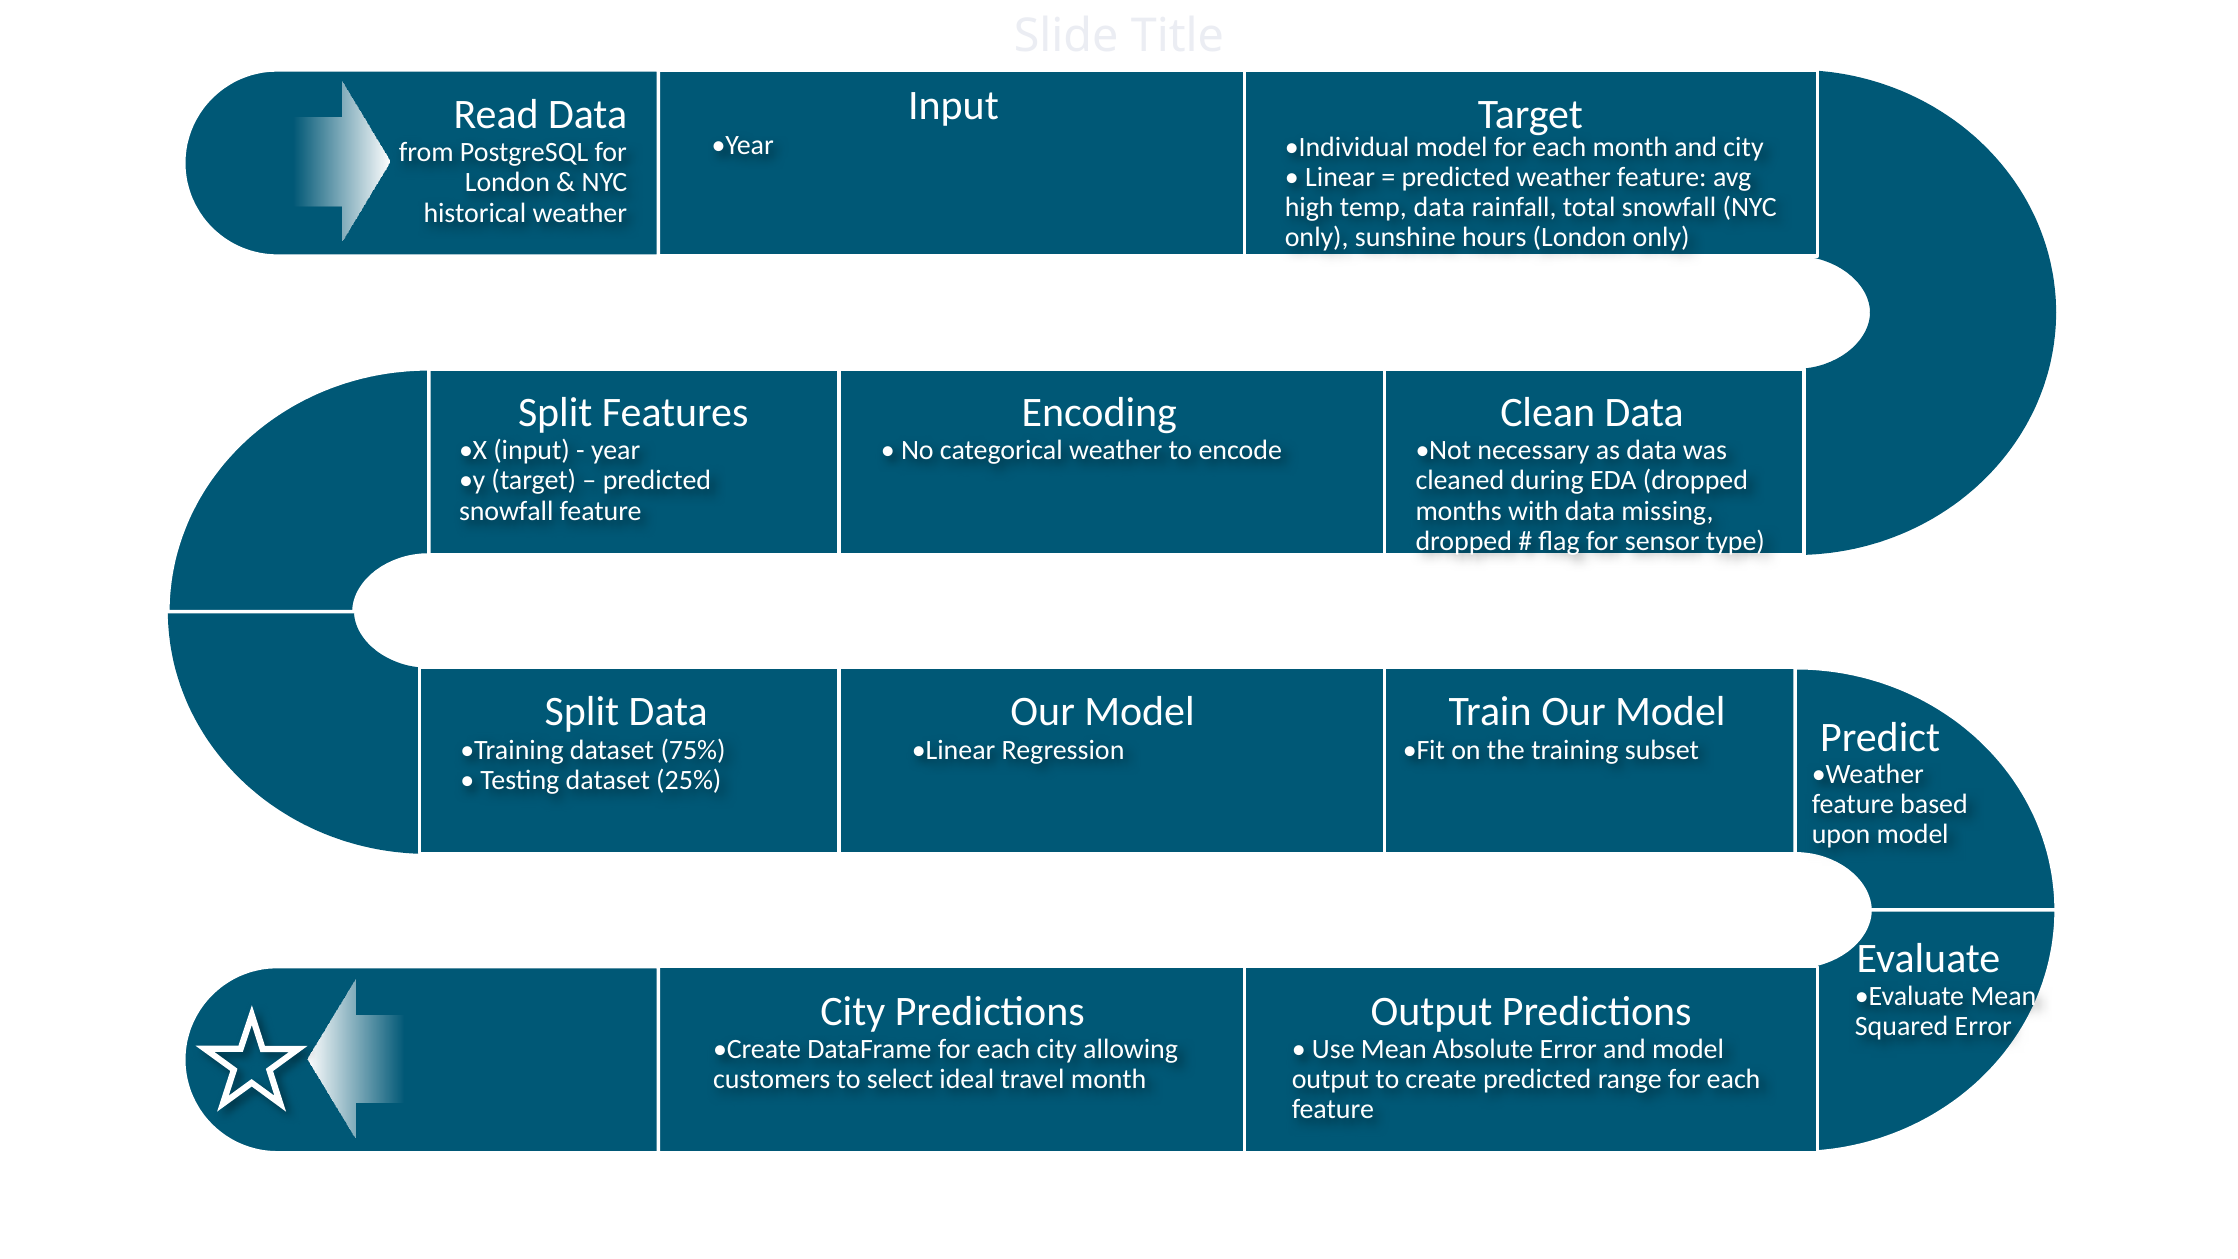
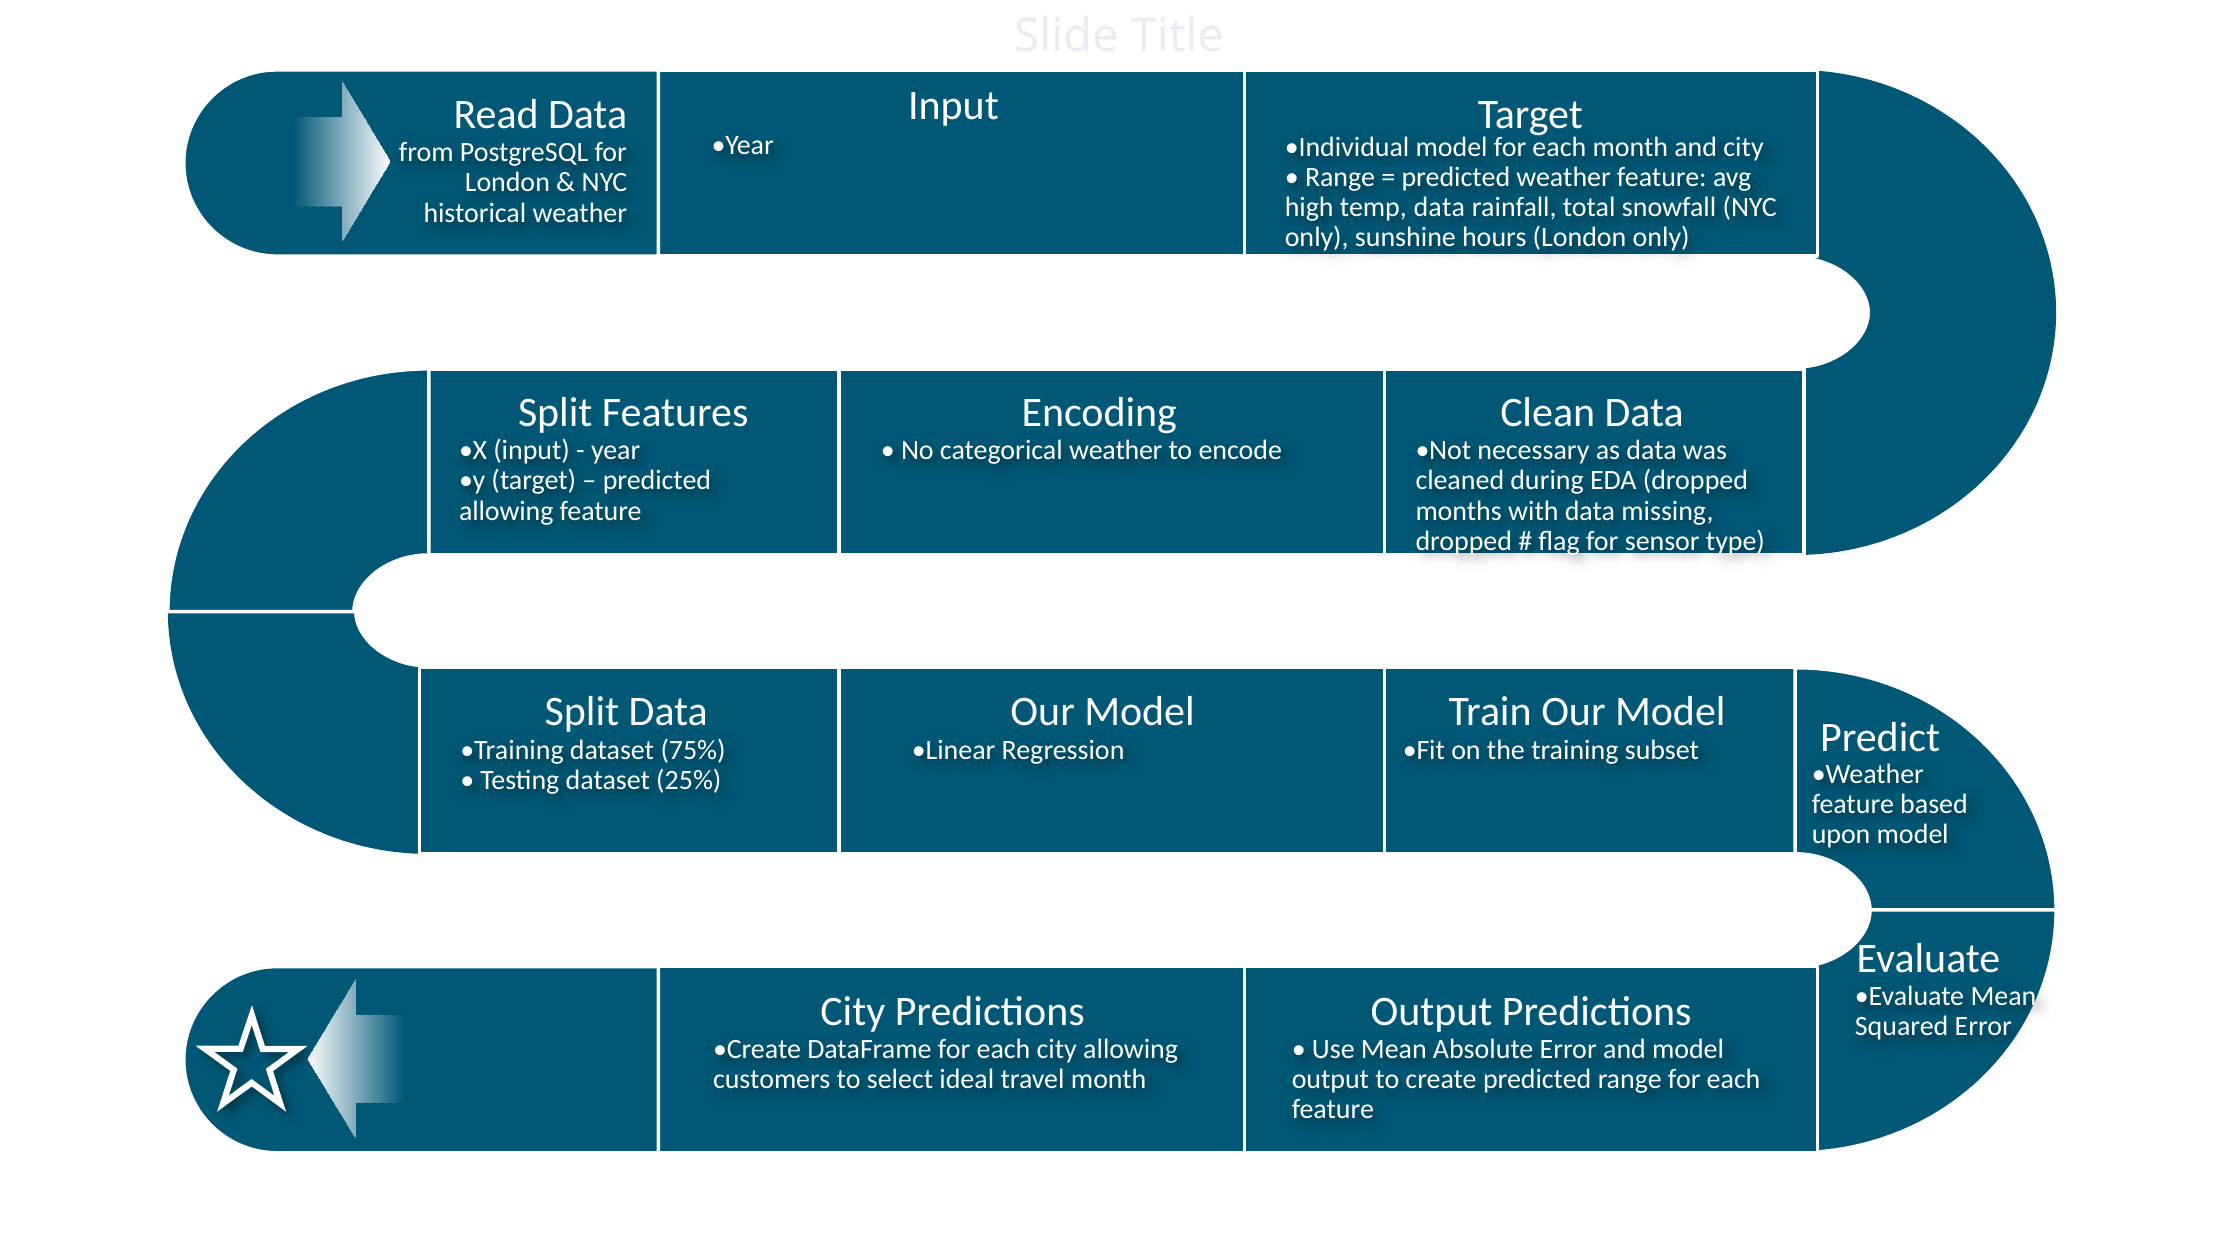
Linear at (1340, 177): Linear -> Range
snowfall at (506, 511): snowfall -> allowing
